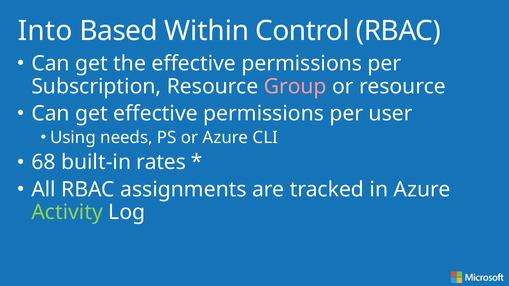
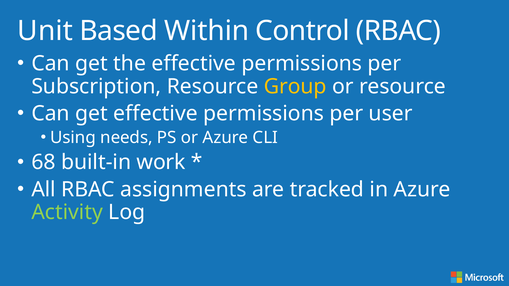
Into: Into -> Unit
Group colour: pink -> yellow
rates: rates -> work
